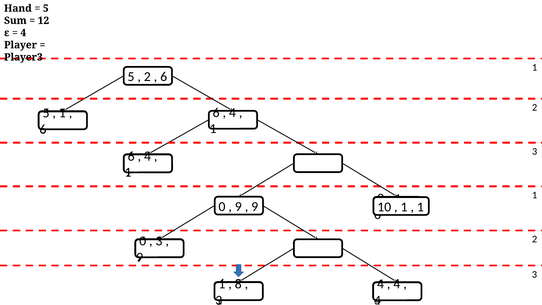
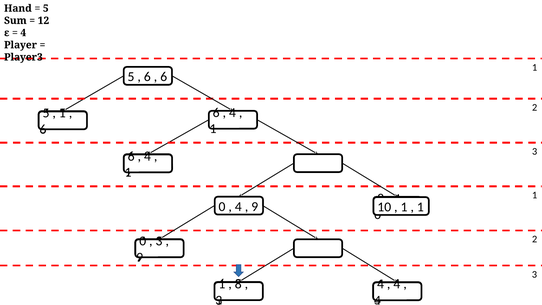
2 at (147, 77): 2 -> 6
9 at (238, 206): 9 -> 4
